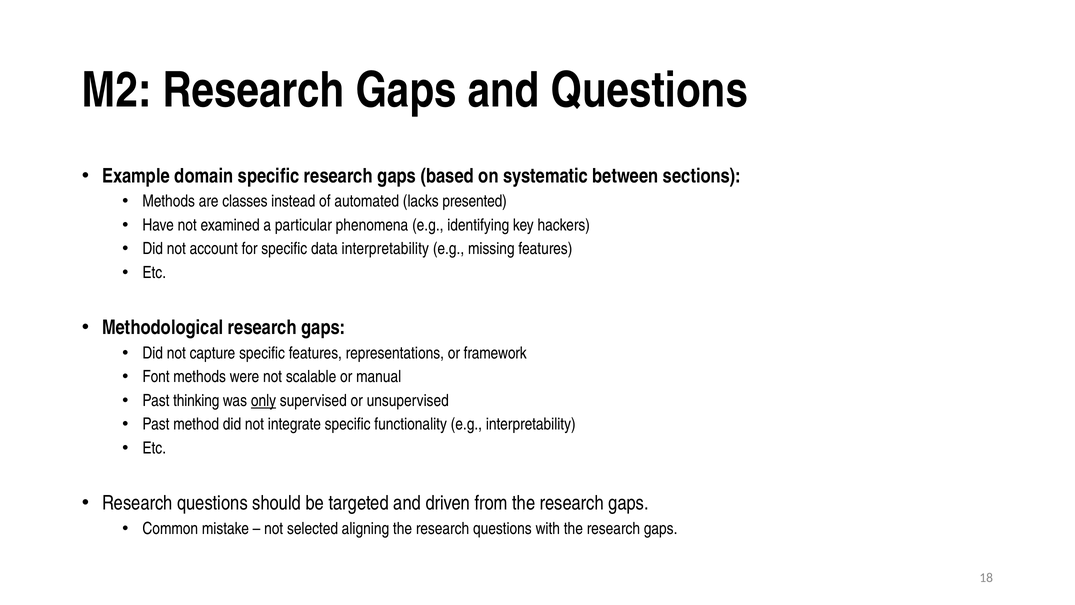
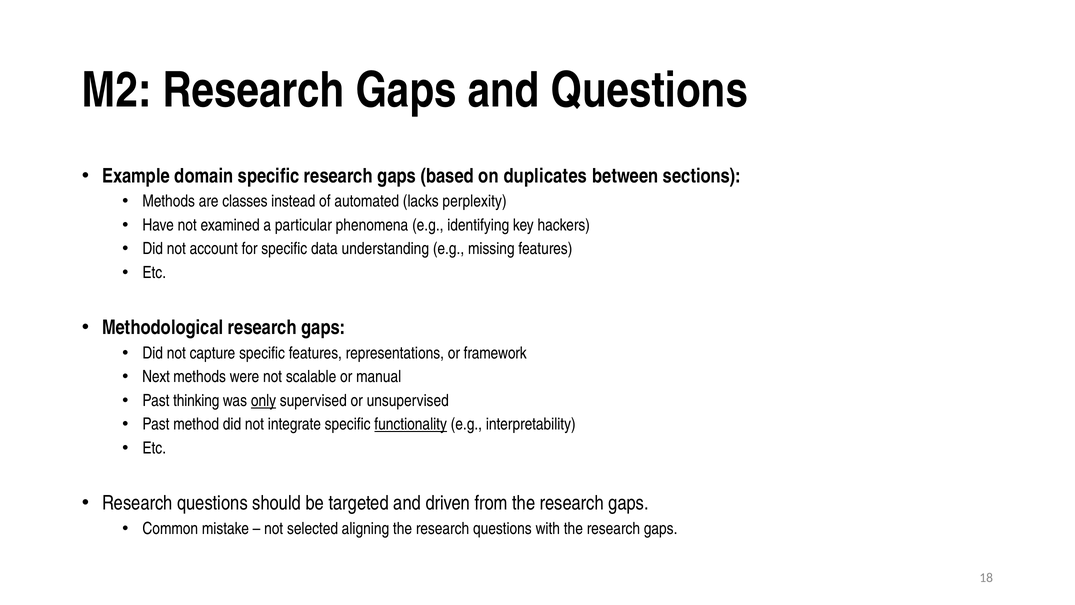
systematic: systematic -> duplicates
presented: presented -> perplexity
data interpretability: interpretability -> understanding
Font: Font -> Next
functionality underline: none -> present
